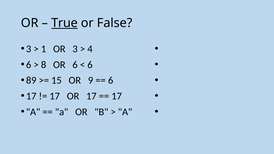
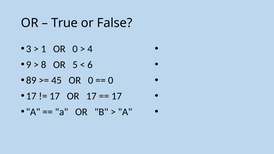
True underline: present -> none
1 OR 3: 3 -> 0
6 at (29, 65): 6 -> 9
OR 6: 6 -> 5
15: 15 -> 45
9 at (91, 80): 9 -> 0
6 at (111, 80): 6 -> 0
